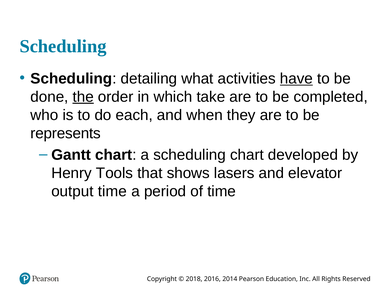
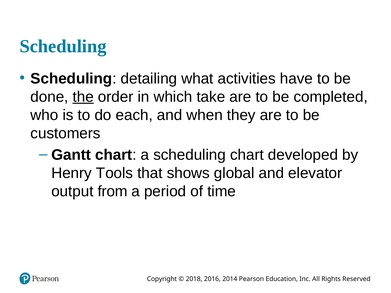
have underline: present -> none
represents: represents -> customers
lasers: lasers -> global
output time: time -> from
